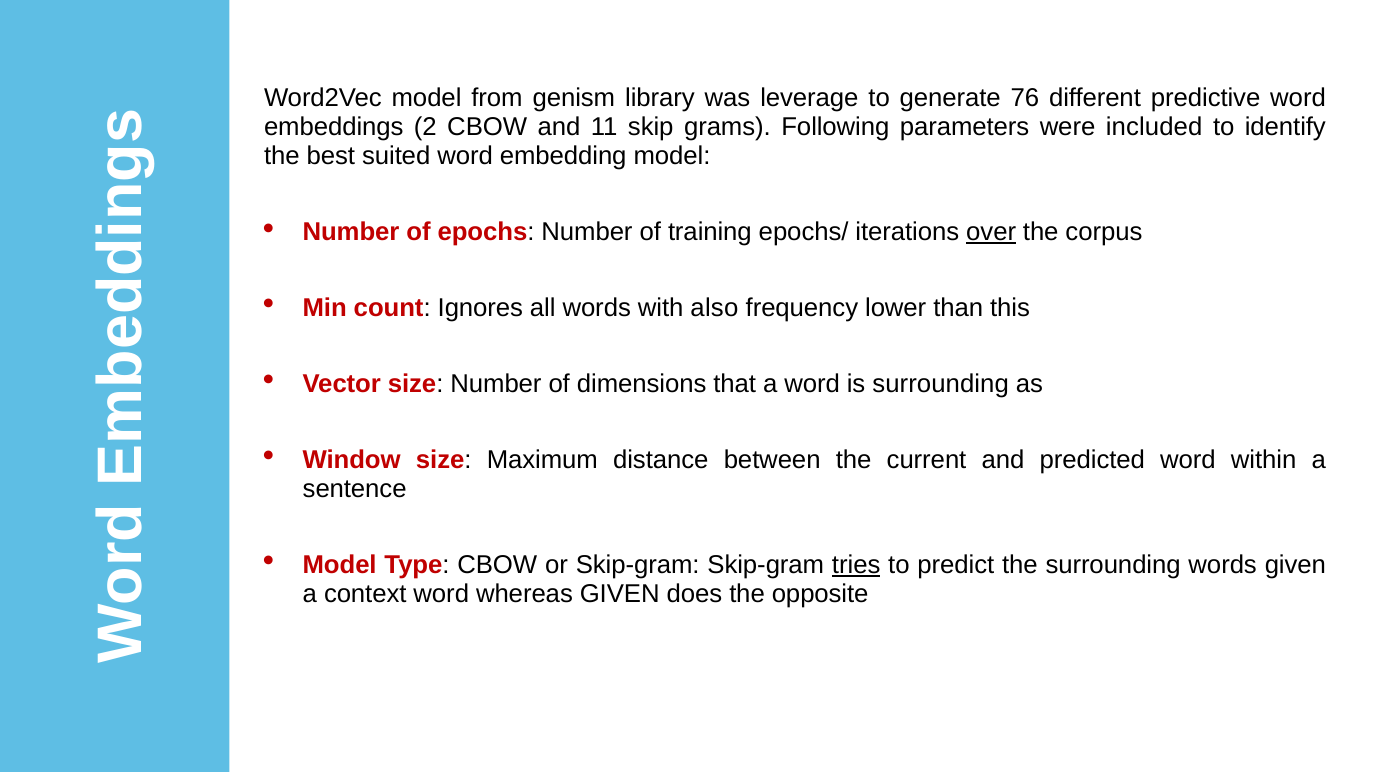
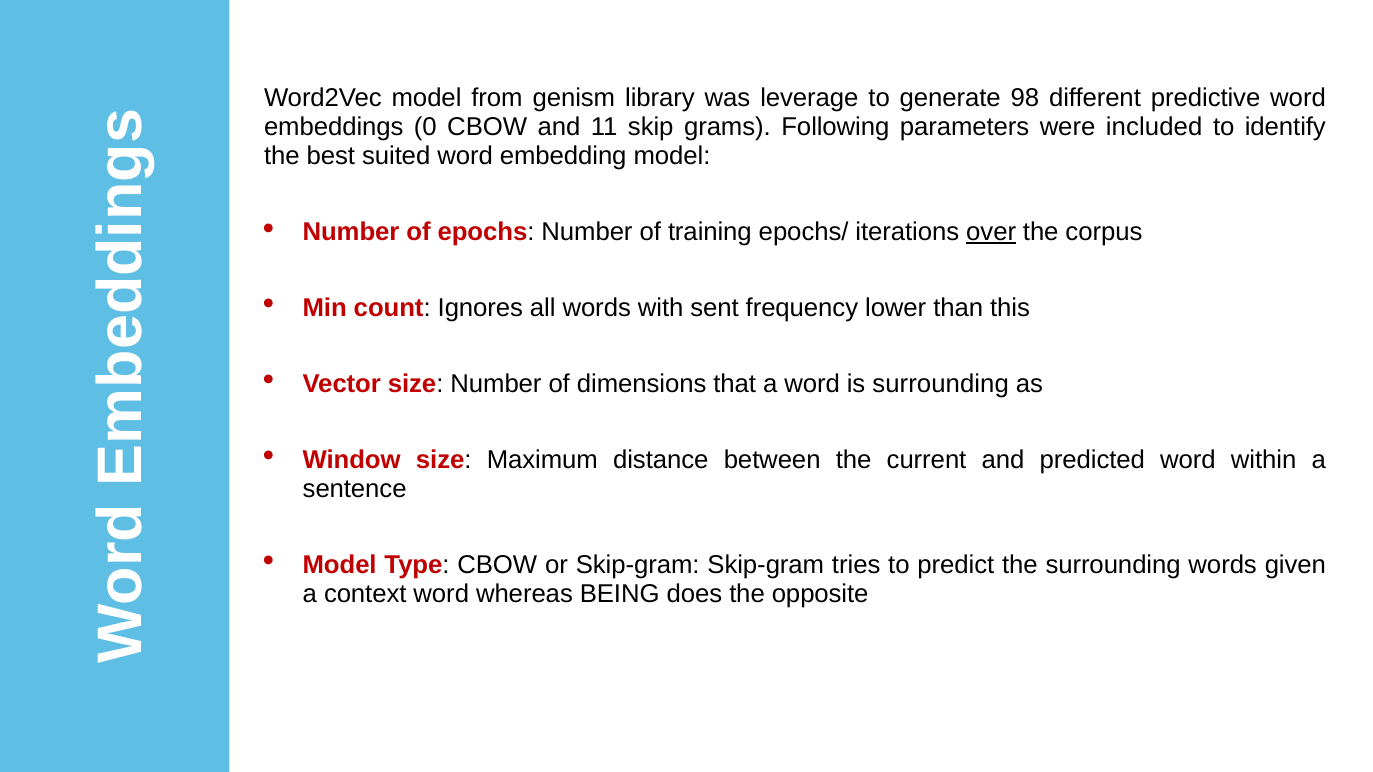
76: 76 -> 98
2: 2 -> 0
also: also -> sent
tries underline: present -> none
whereas GIVEN: GIVEN -> BEING
